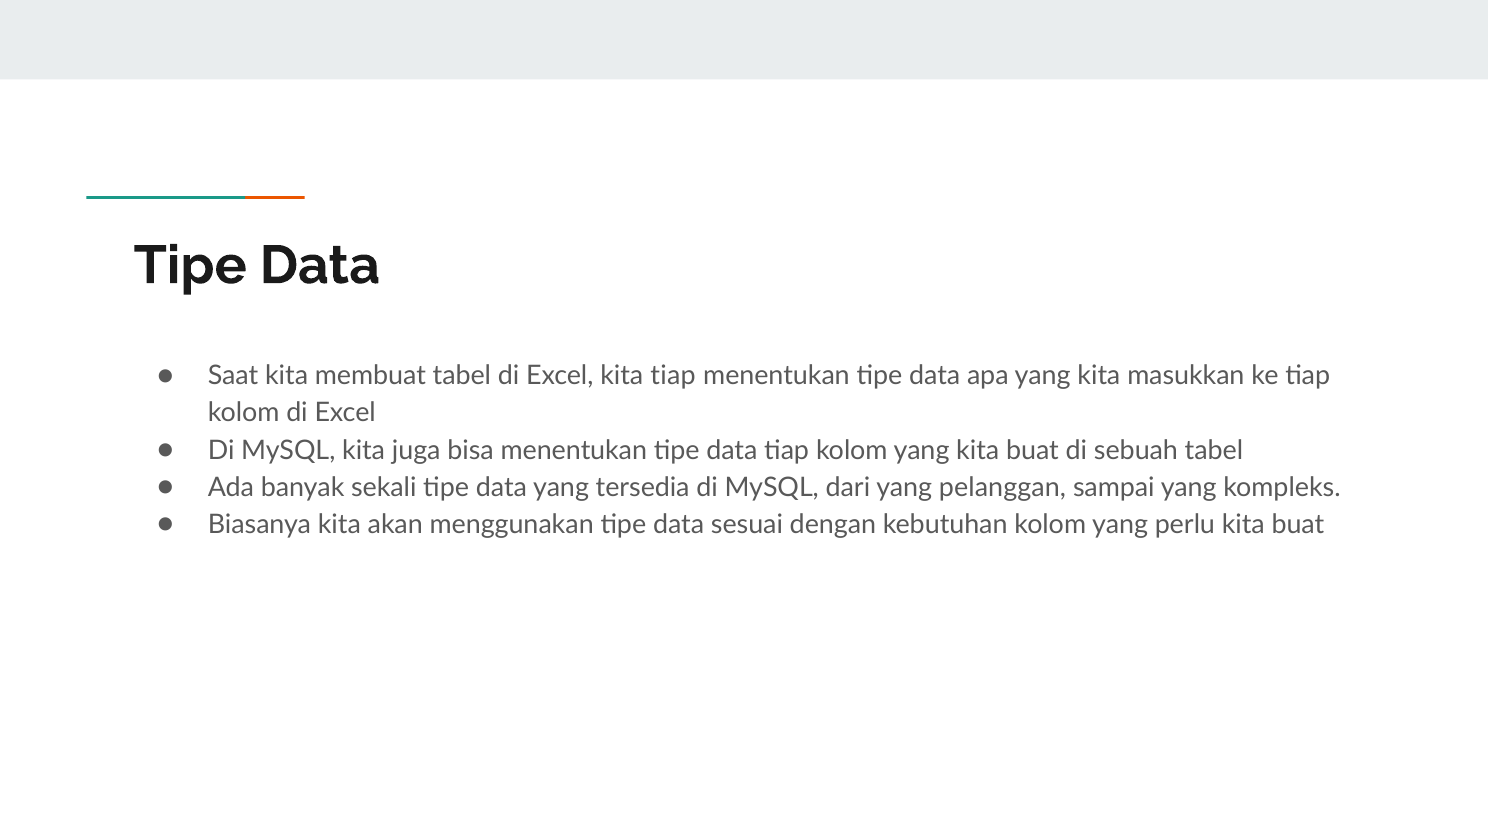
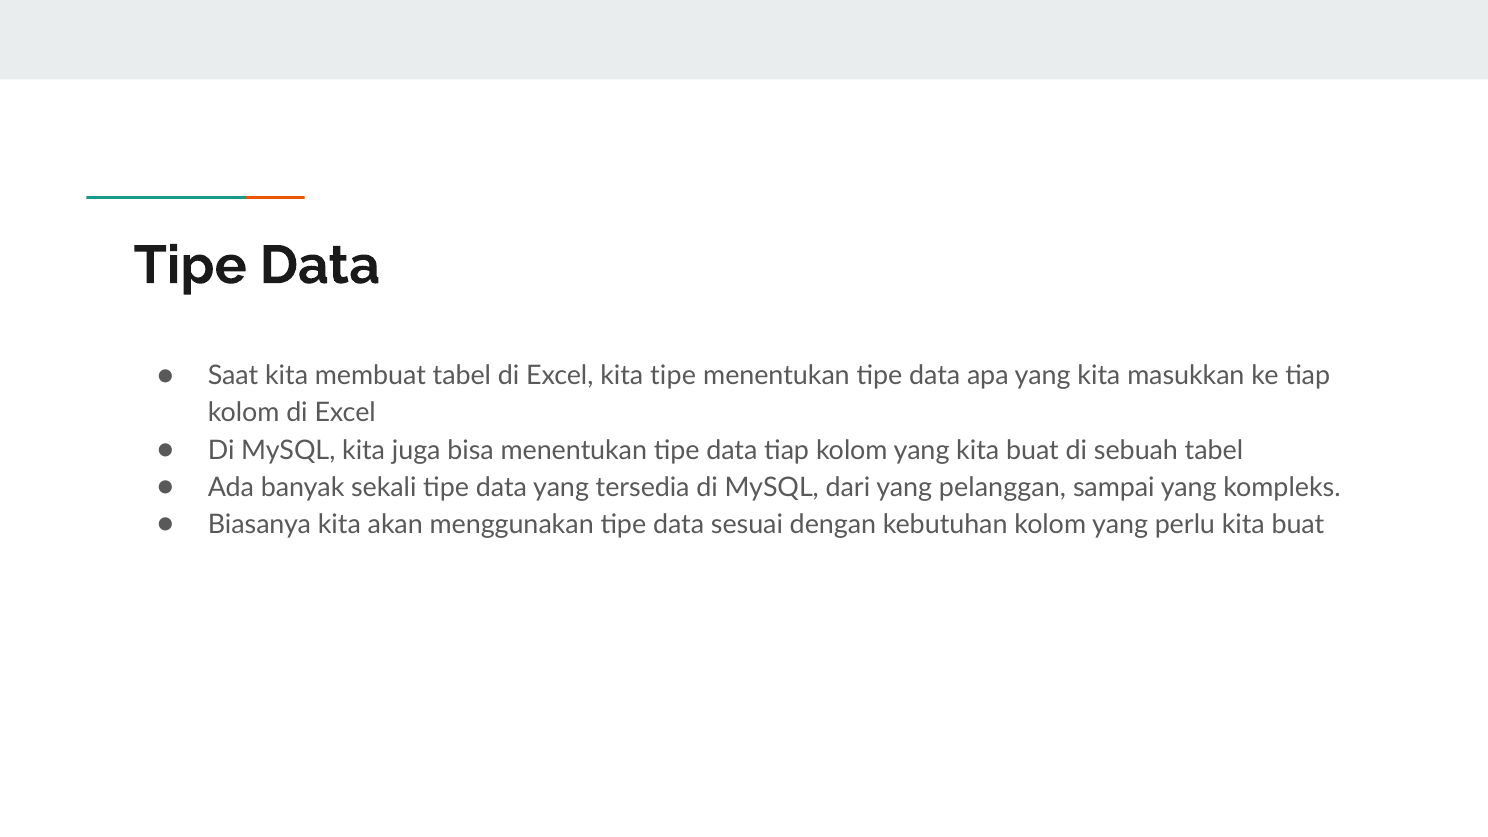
kita tiap: tiap -> tipe
